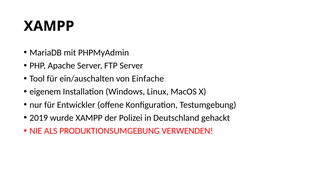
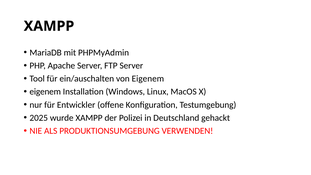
von Einfache: Einfache -> Eigenem
2019: 2019 -> 2025
